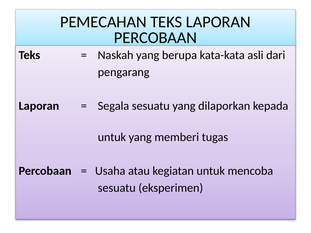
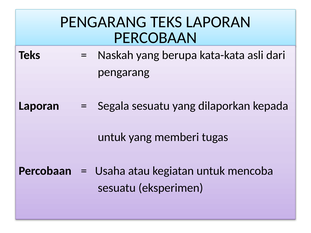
PEMECAHAN at (103, 22): PEMECAHAN -> PENGARANG
